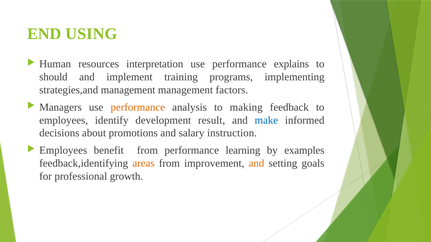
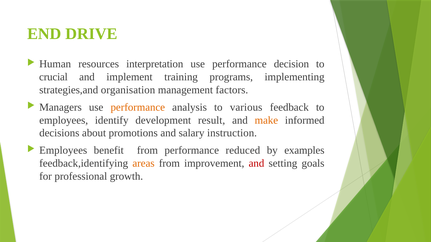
USING: USING -> DRIVE
explains: explains -> decision
should: should -> crucial
strategies,and management: management -> organisation
making: making -> various
make colour: blue -> orange
learning: learning -> reduced
and at (256, 164) colour: orange -> red
